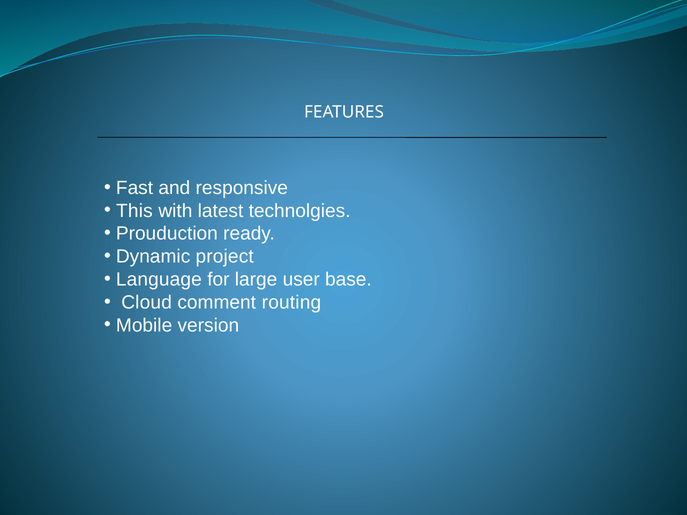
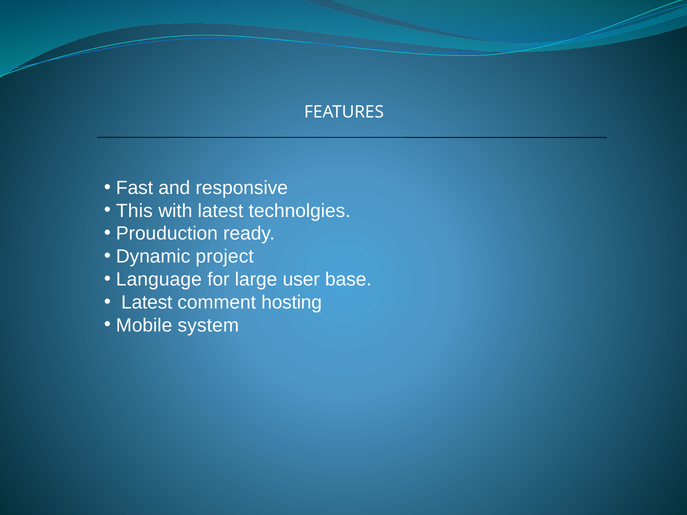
Cloud at (147, 302): Cloud -> Latest
routing: routing -> hosting
version: version -> system
